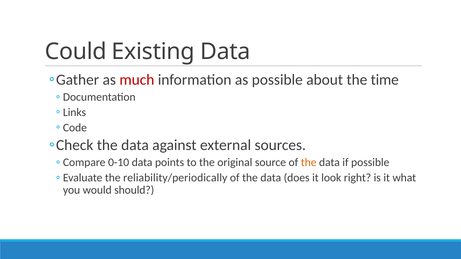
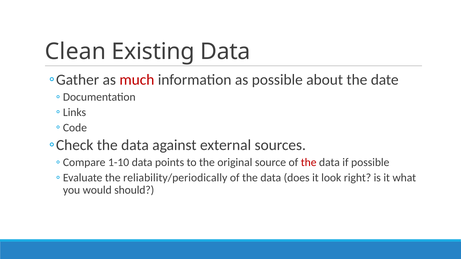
Could: Could -> Clean
time: time -> date
0-10: 0-10 -> 1-10
the at (309, 163) colour: orange -> red
